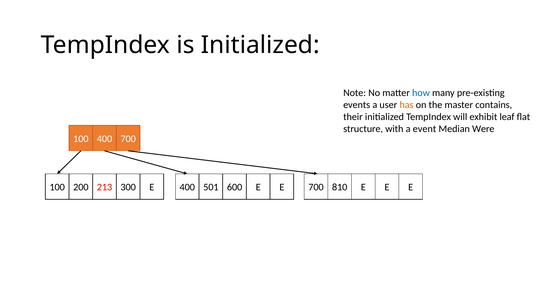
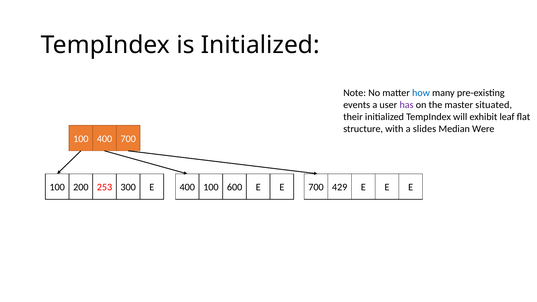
has colour: orange -> purple
contains: contains -> situated
event: event -> slides
213: 213 -> 253
400 501: 501 -> 100
810: 810 -> 429
